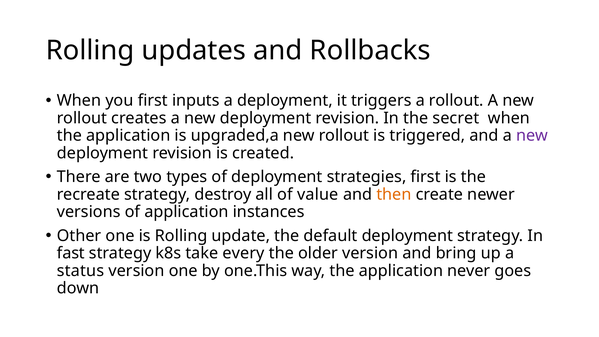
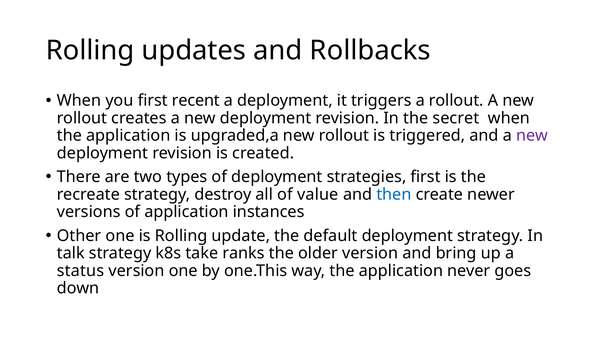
inputs: inputs -> recent
then colour: orange -> blue
fast: fast -> talk
every: every -> ranks
